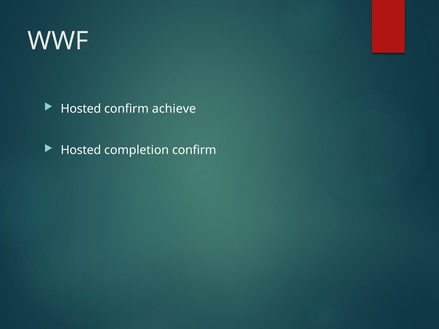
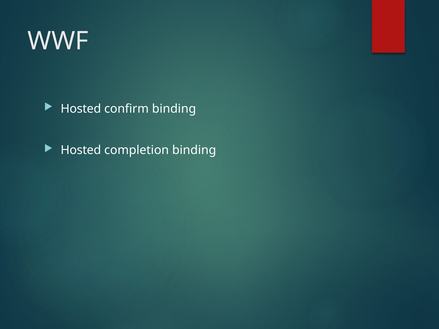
confirm achieve: achieve -> binding
completion confirm: confirm -> binding
